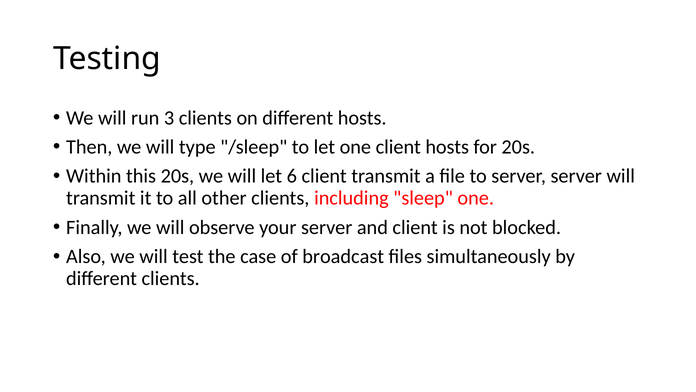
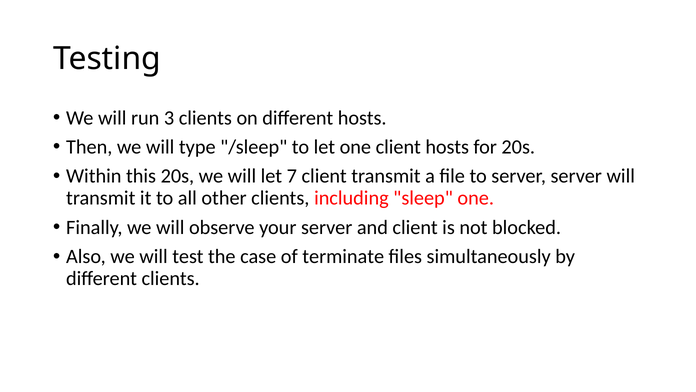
6: 6 -> 7
broadcast: broadcast -> terminate
